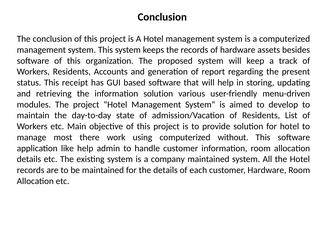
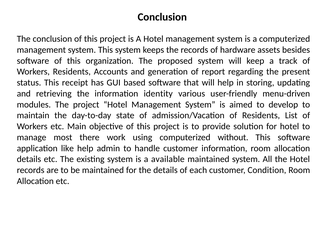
information solution: solution -> identity
company: company -> available
customer Hardware: Hardware -> Condition
